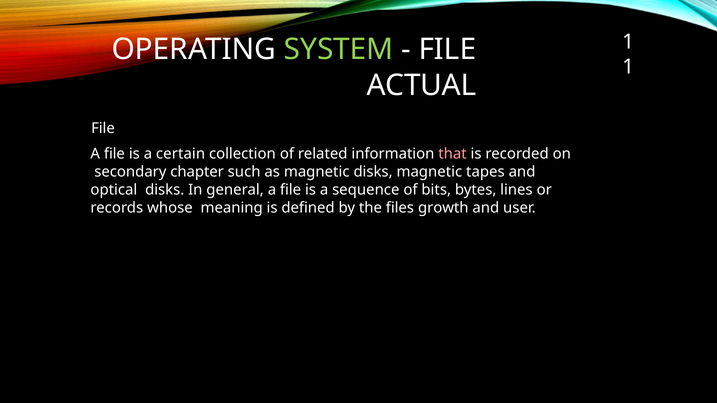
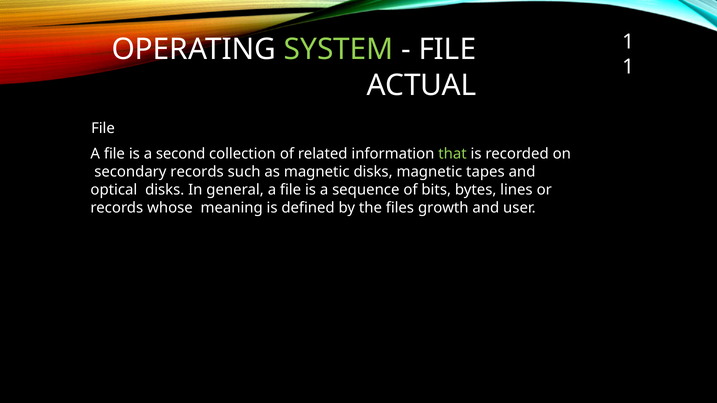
certain: certain -> second
that colour: pink -> light green
secondary chapter: chapter -> records
